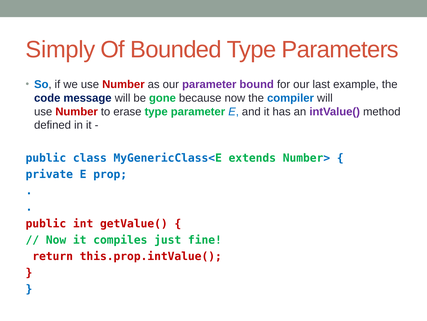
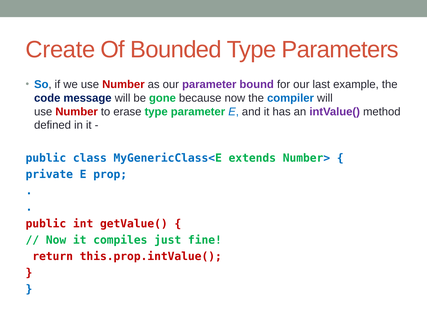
Simply: Simply -> Create
